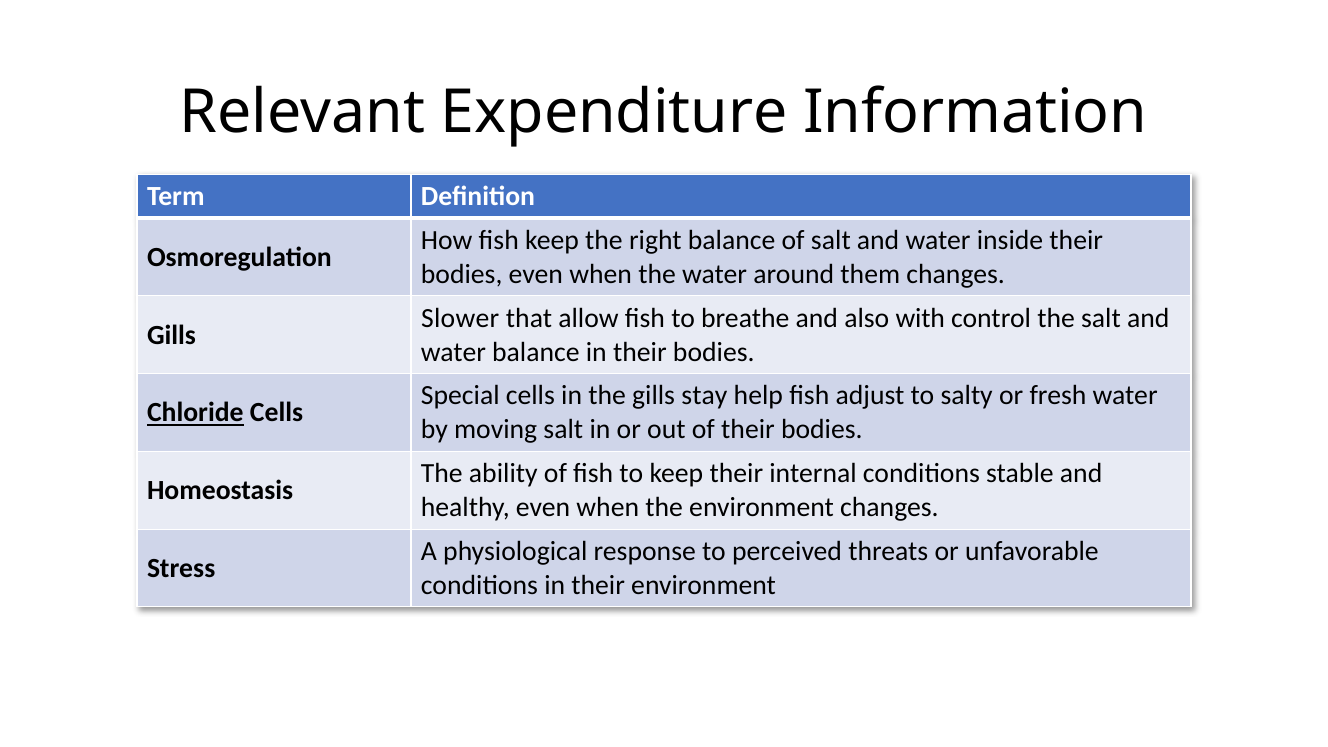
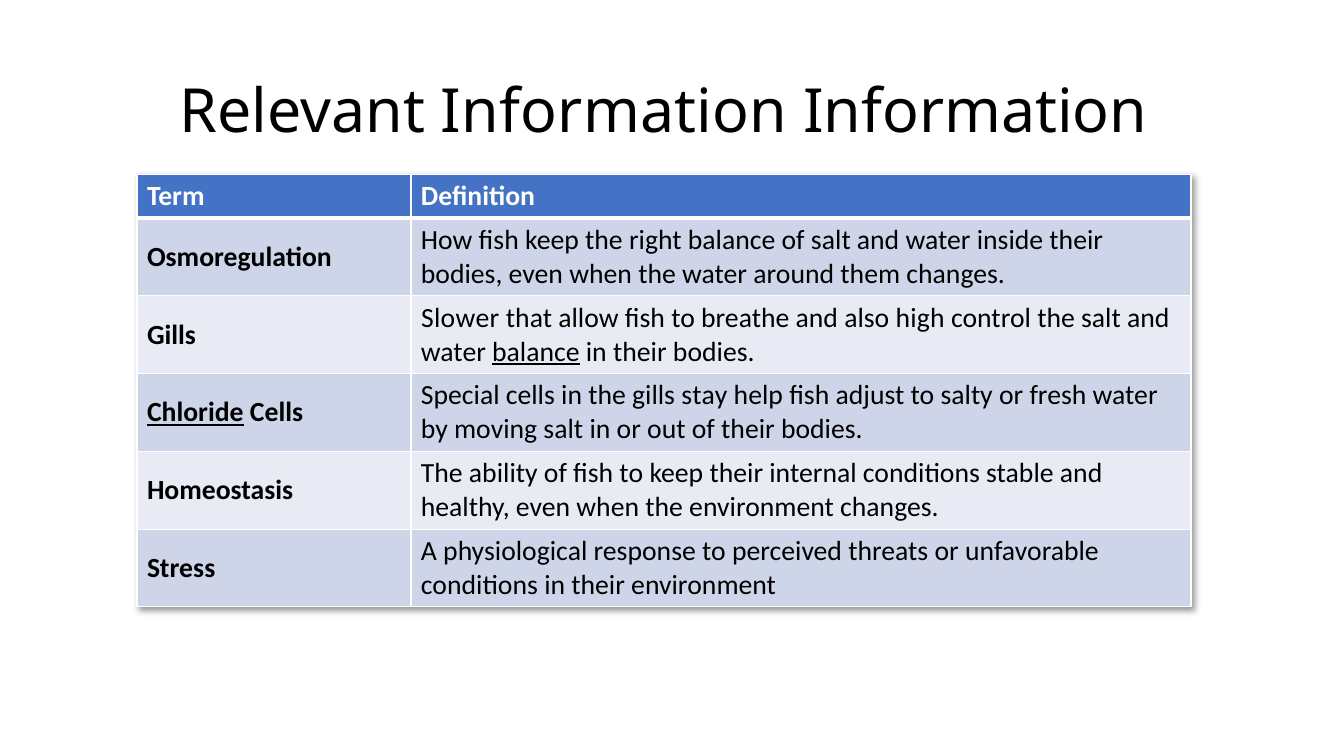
Relevant Expenditure: Expenditure -> Information
with: with -> high
balance at (536, 352) underline: none -> present
